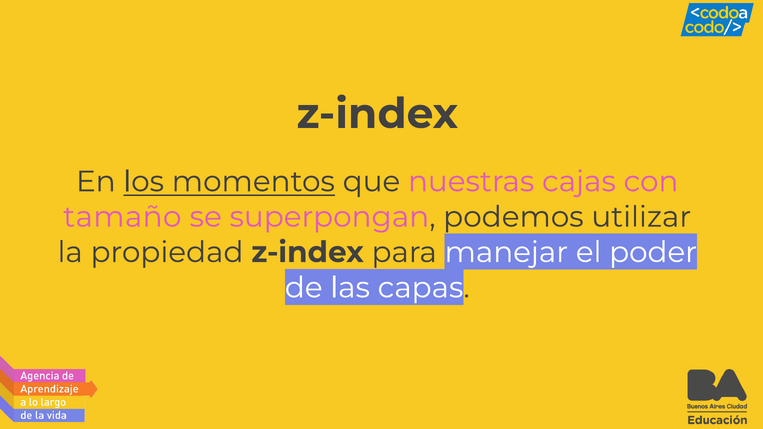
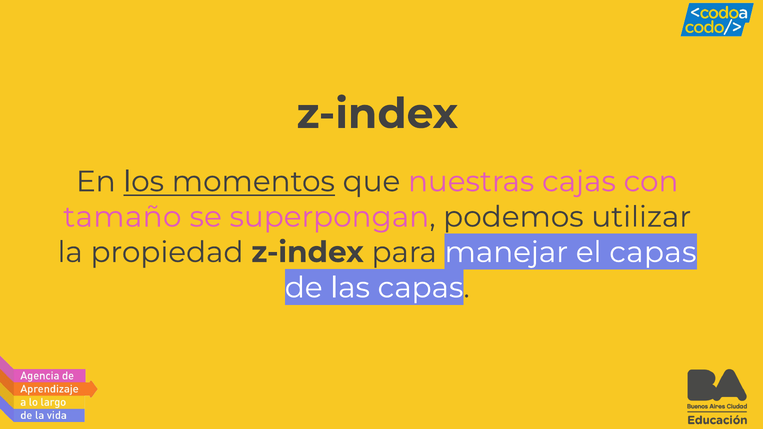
el poder: poder -> capas
